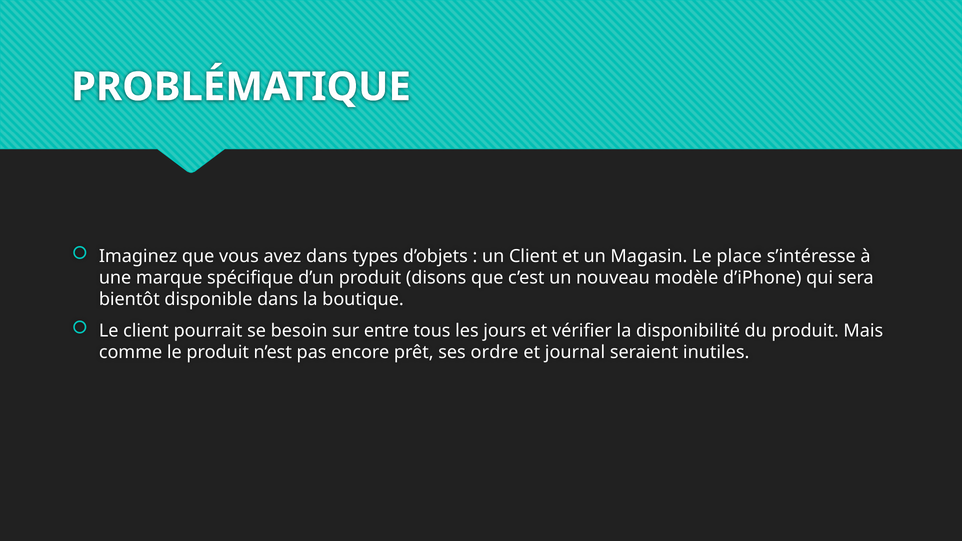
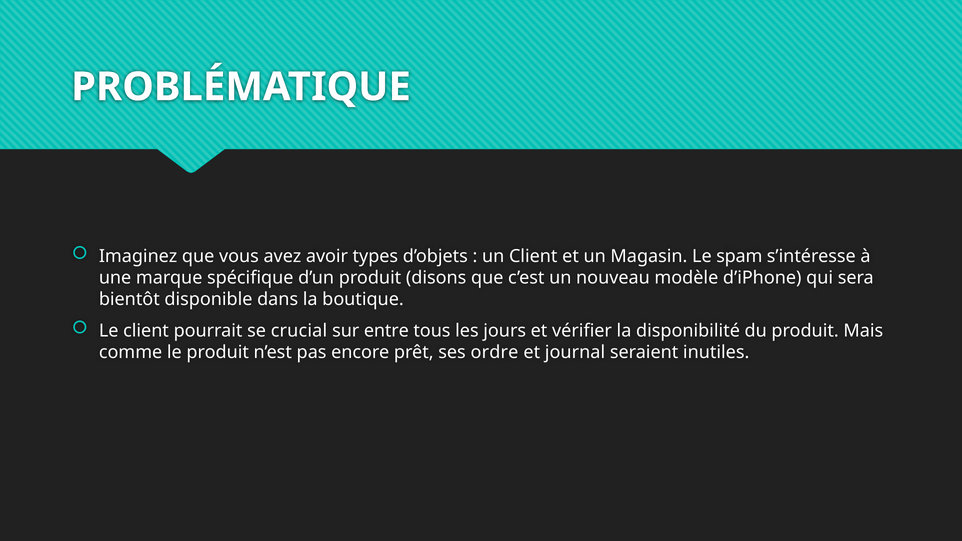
avez dans: dans -> avoir
place: place -> spam
besoin: besoin -> crucial
